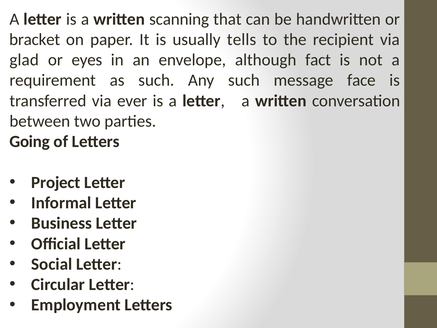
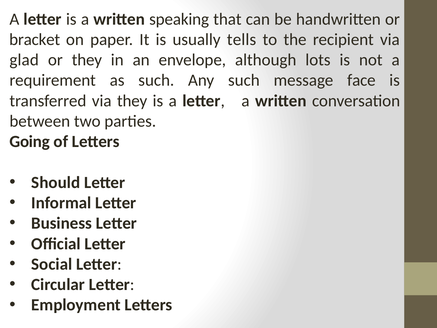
scanning: scanning -> speaking
or eyes: eyes -> they
fact: fact -> lots
via ever: ever -> they
Project: Project -> Should
